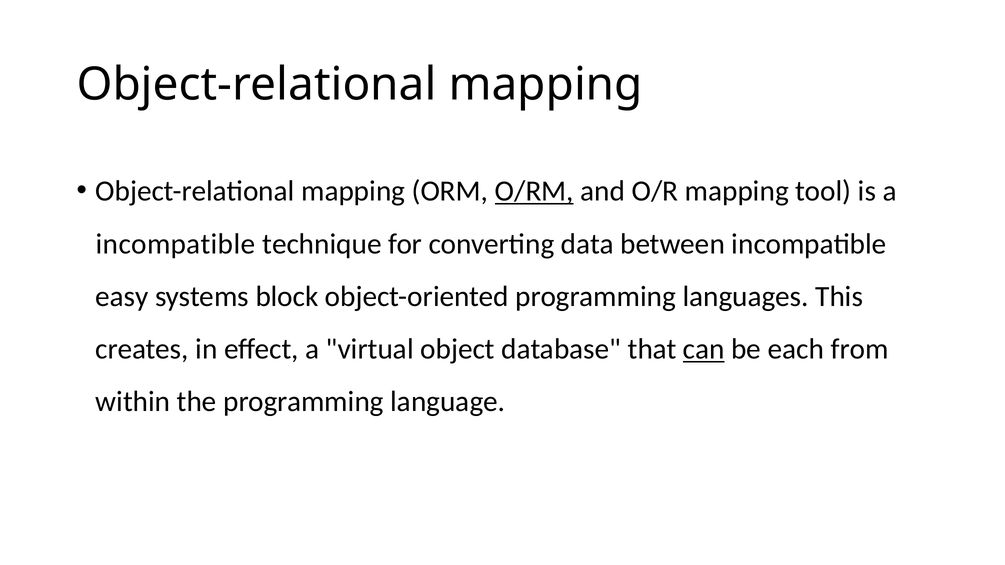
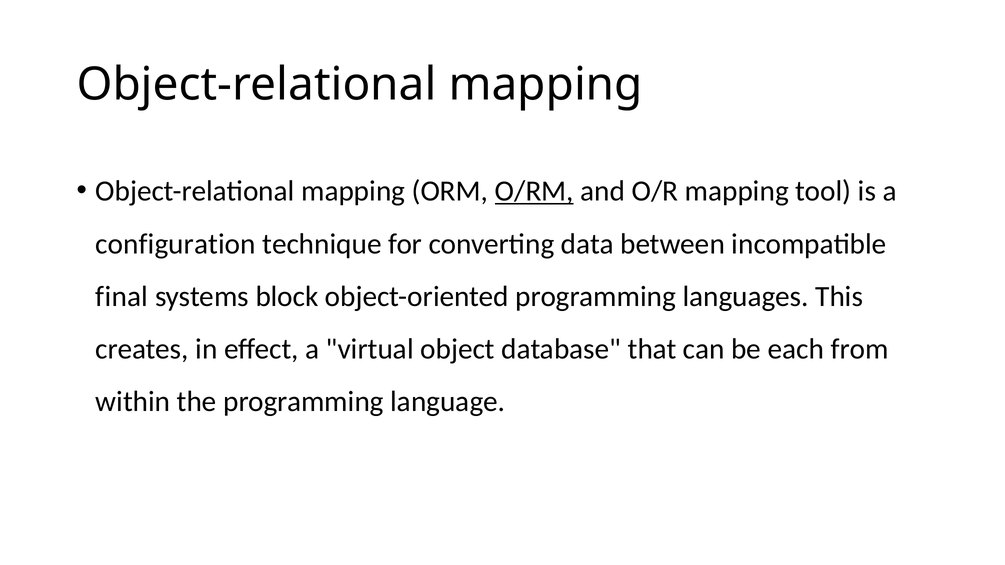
incompatible at (176, 244): incompatible -> configuration
easy: easy -> final
can underline: present -> none
